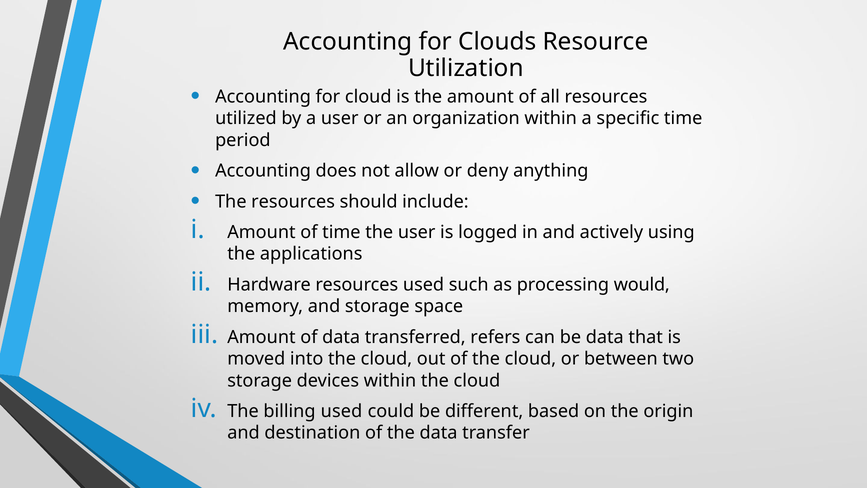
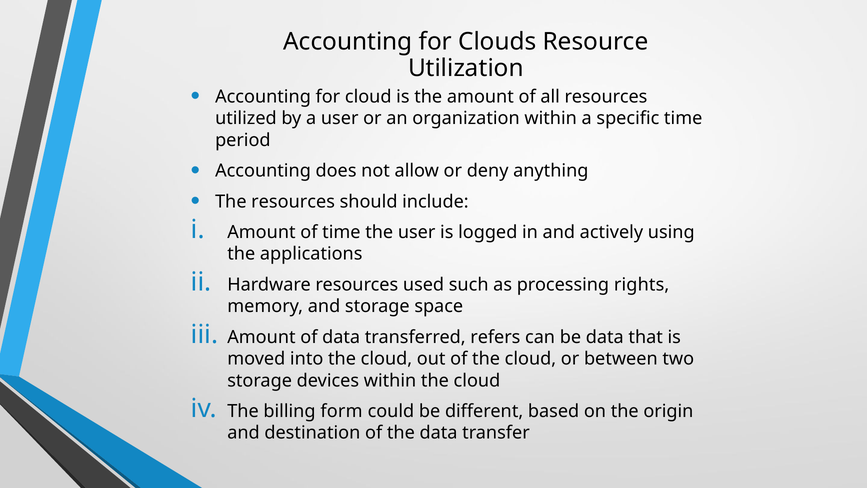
would: would -> rights
billing used: used -> form
